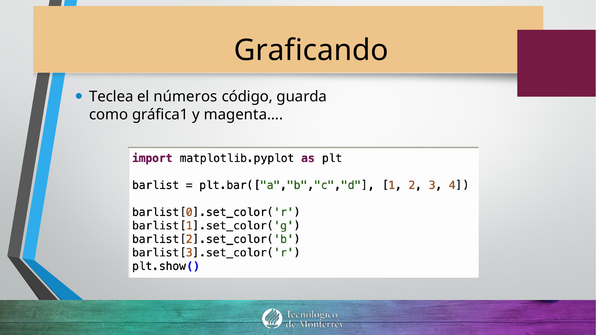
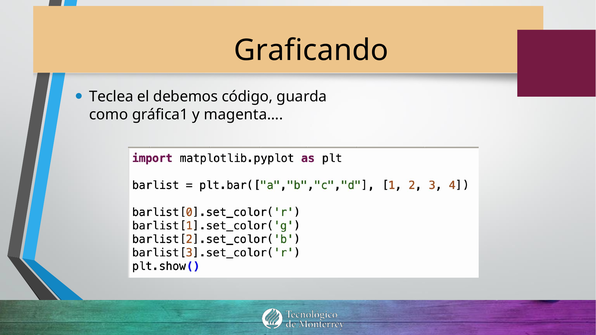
números: números -> debemos
